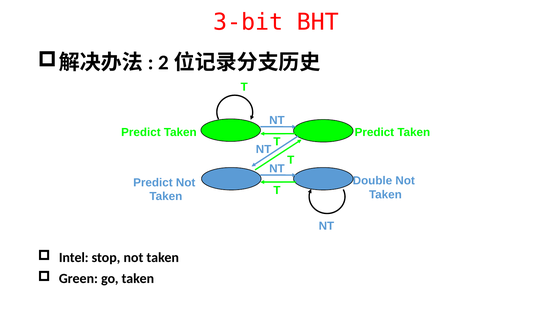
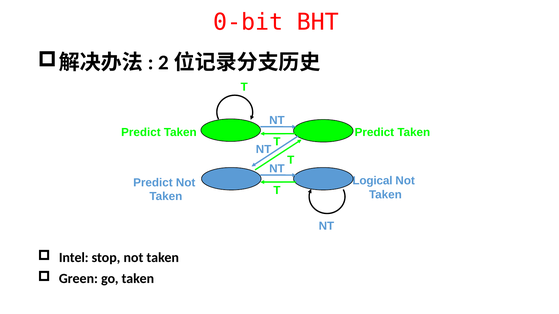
3-bit: 3-bit -> 0-bit
Double: Double -> Logical
